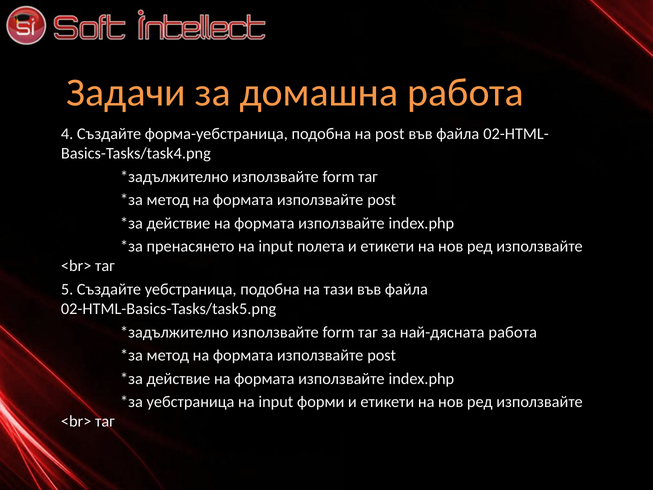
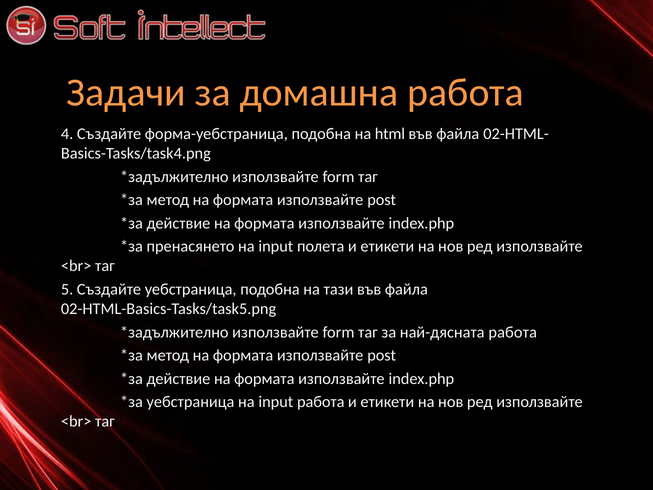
на post: post -> html
input форми: форми -> работа
